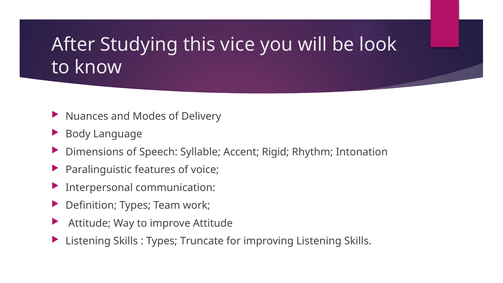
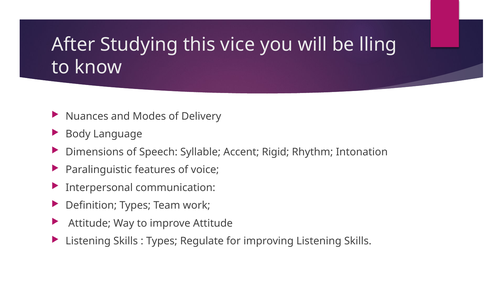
look: look -> lling
Truncate: Truncate -> Regulate
